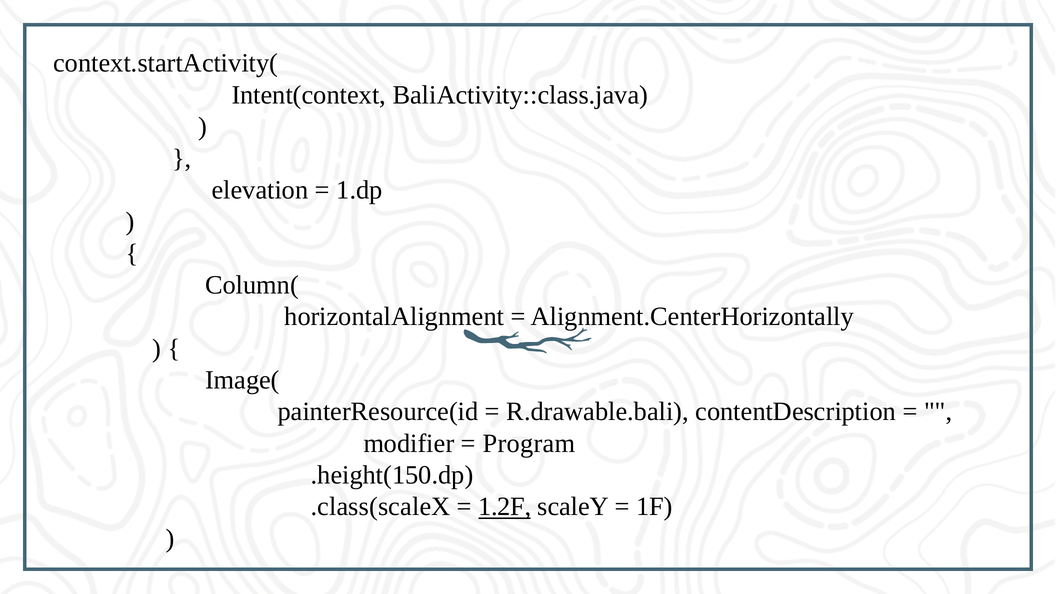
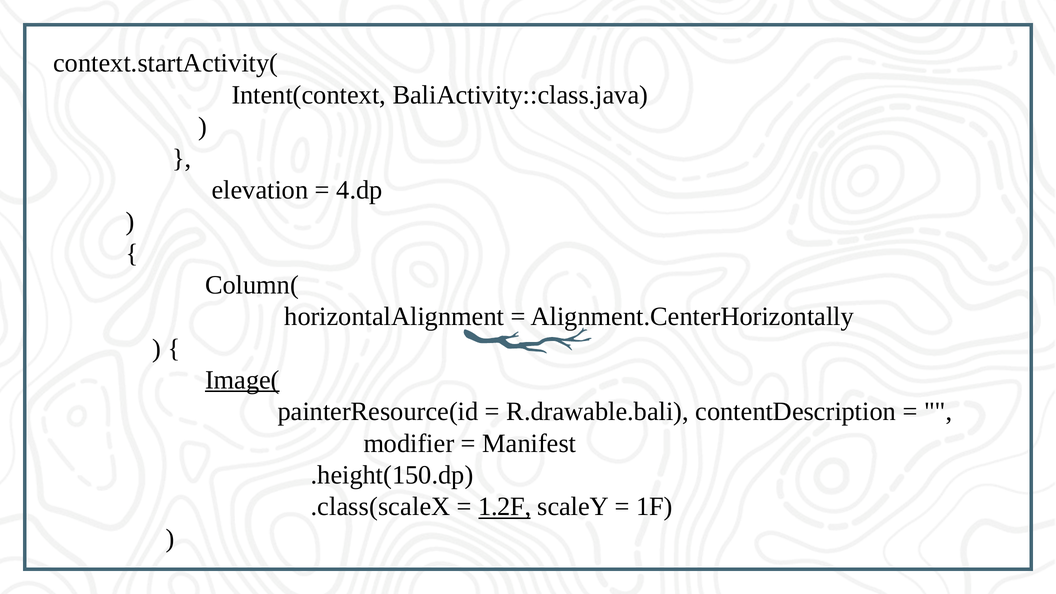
1.dp: 1.dp -> 4.dp
Image( underline: none -> present
Program: Program -> Manifest
